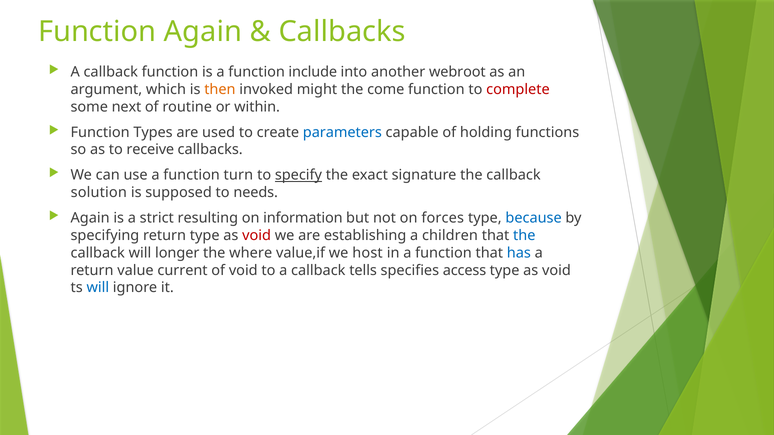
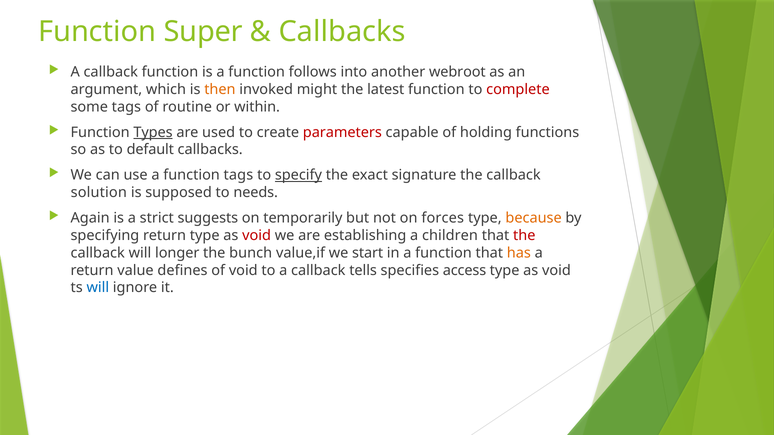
Function Again: Again -> Super
include: include -> follows
come: come -> latest
some next: next -> tags
Types underline: none -> present
parameters colour: blue -> red
receive: receive -> default
function turn: turn -> tags
resulting: resulting -> suggests
information: information -> temporarily
because colour: blue -> orange
the at (524, 236) colour: blue -> red
where: where -> bunch
host: host -> start
has colour: blue -> orange
current: current -> defines
